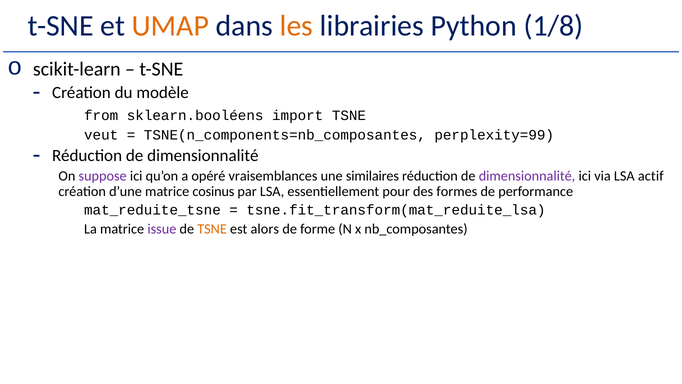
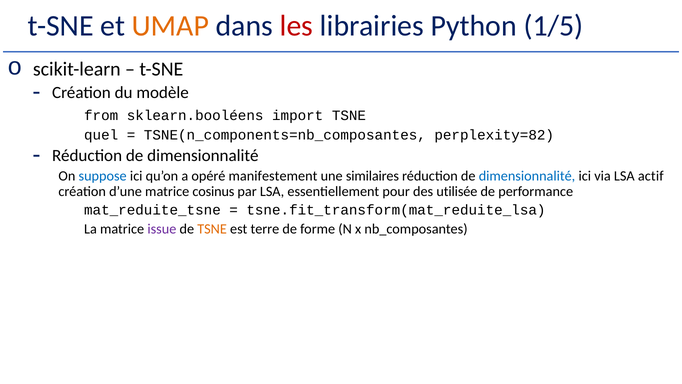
les colour: orange -> red
1/8: 1/8 -> 1/5
veut: veut -> quel
perplexity=99: perplexity=99 -> perplexity=82
suppose colour: purple -> blue
vraisemblances: vraisemblances -> manifestement
dimensionnalité at (527, 176) colour: purple -> blue
formes: formes -> utilisée
alors: alors -> terre
